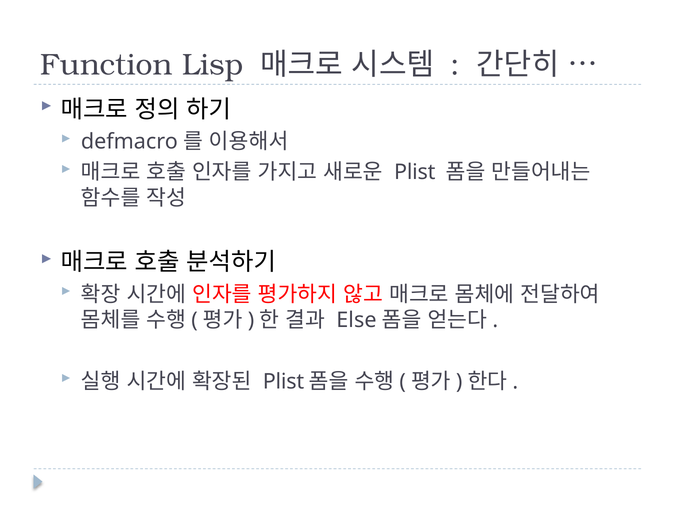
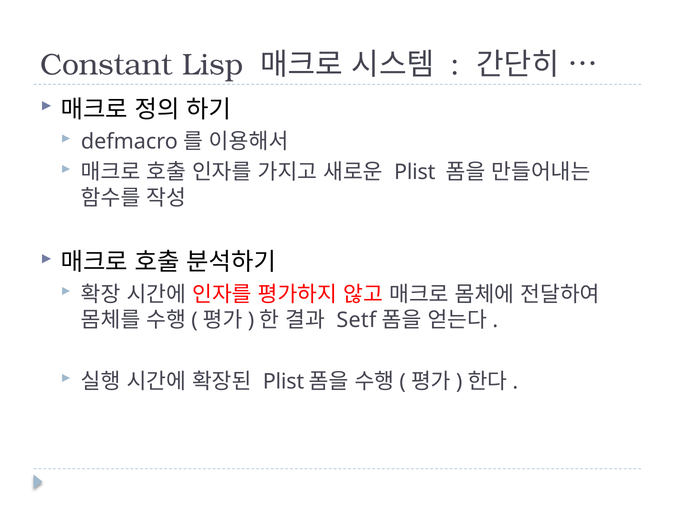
Function: Function -> Constant
Else: Else -> Setf
